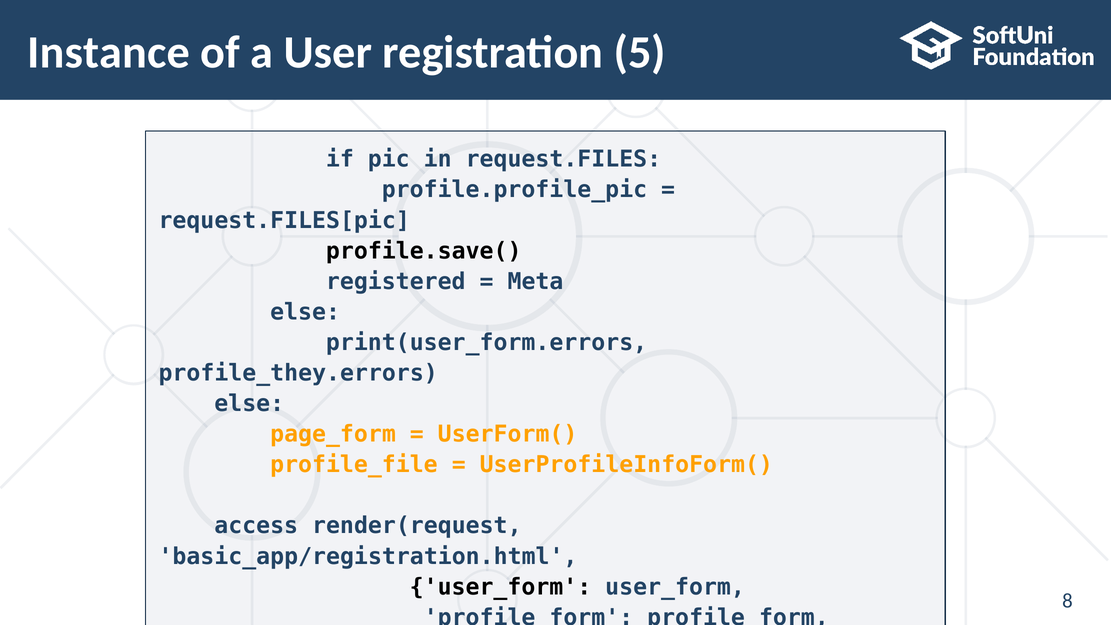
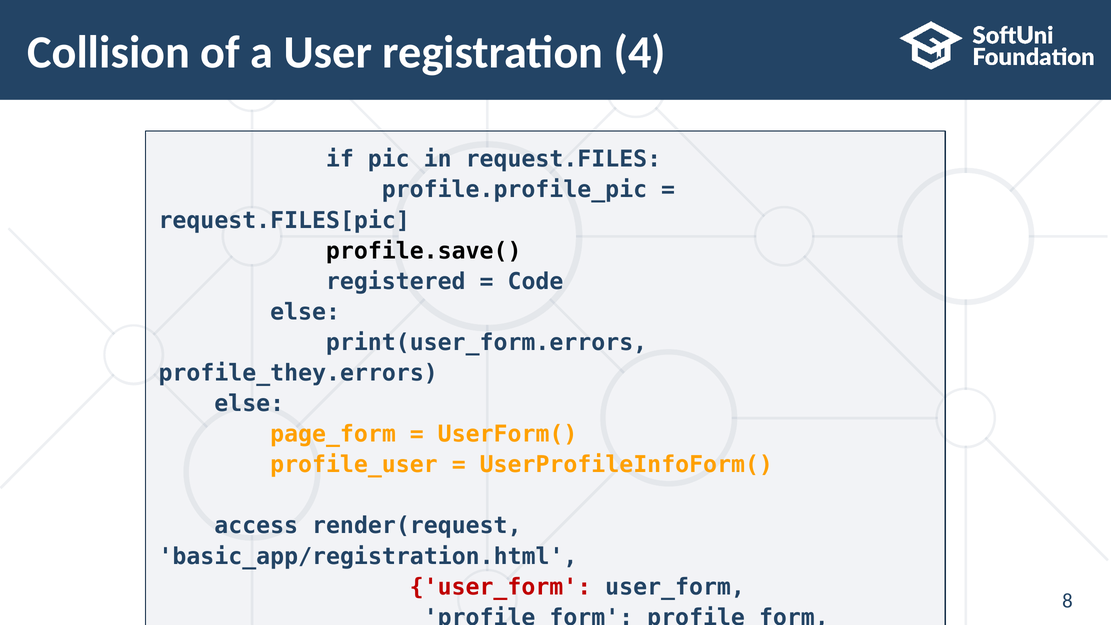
Instance: Instance -> Collision
5: 5 -> 4
Meta: Meta -> Code
profile_file: profile_file -> profile_user
user_form at (500, 587) colour: black -> red
